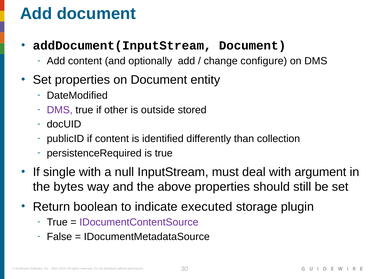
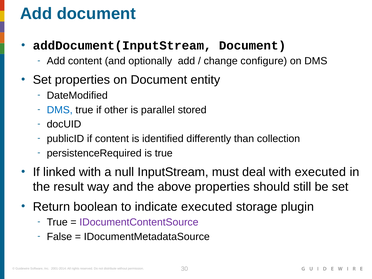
DMS at (60, 110) colour: purple -> blue
outside: outside -> parallel
single: single -> linked
with argument: argument -> executed
bytes: bytes -> result
